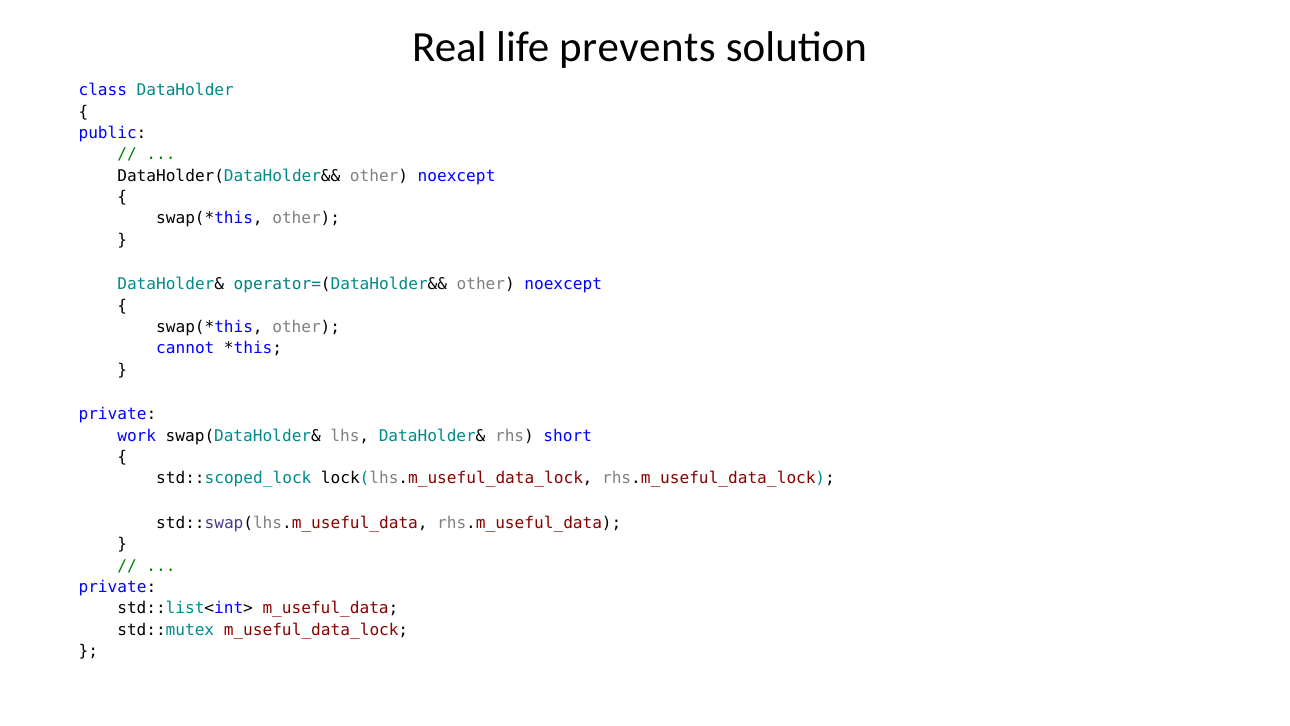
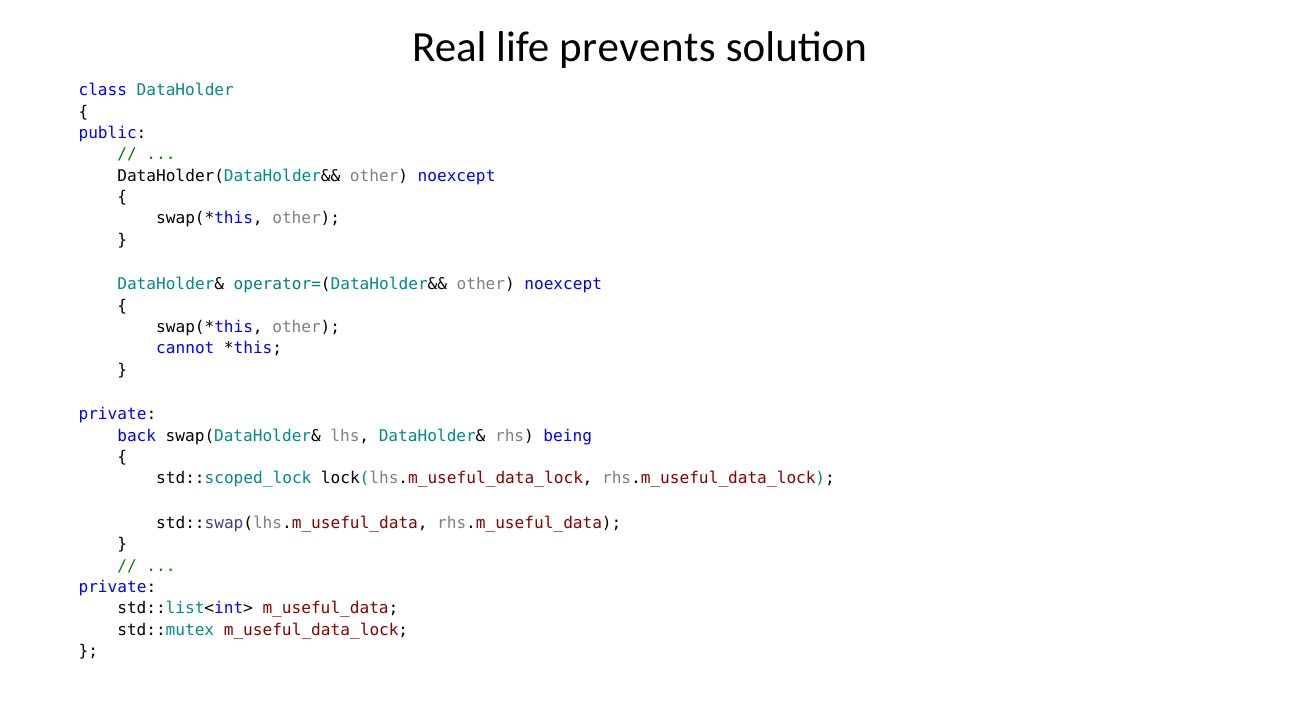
work: work -> back
short: short -> being
